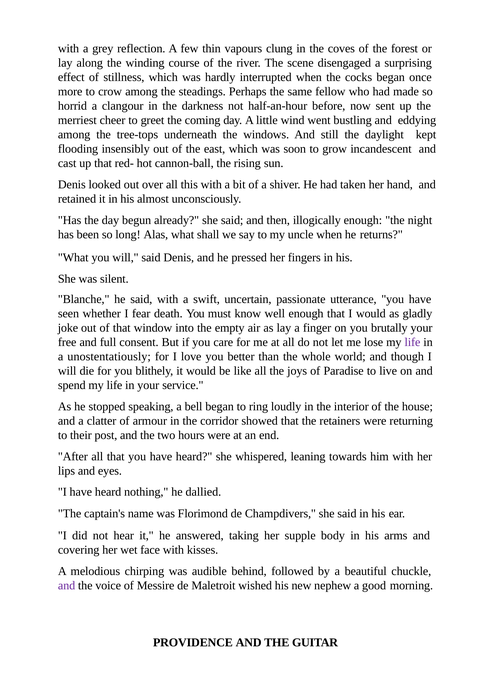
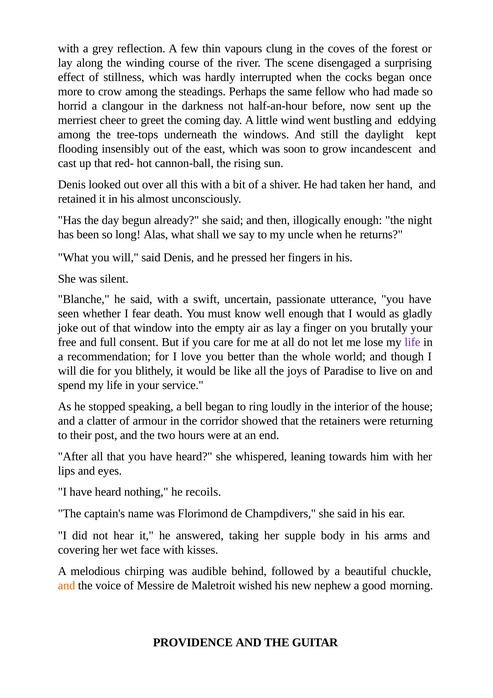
unostentatiously: unostentatiously -> recommendation
dallied: dallied -> recoils
and at (67, 585) colour: purple -> orange
